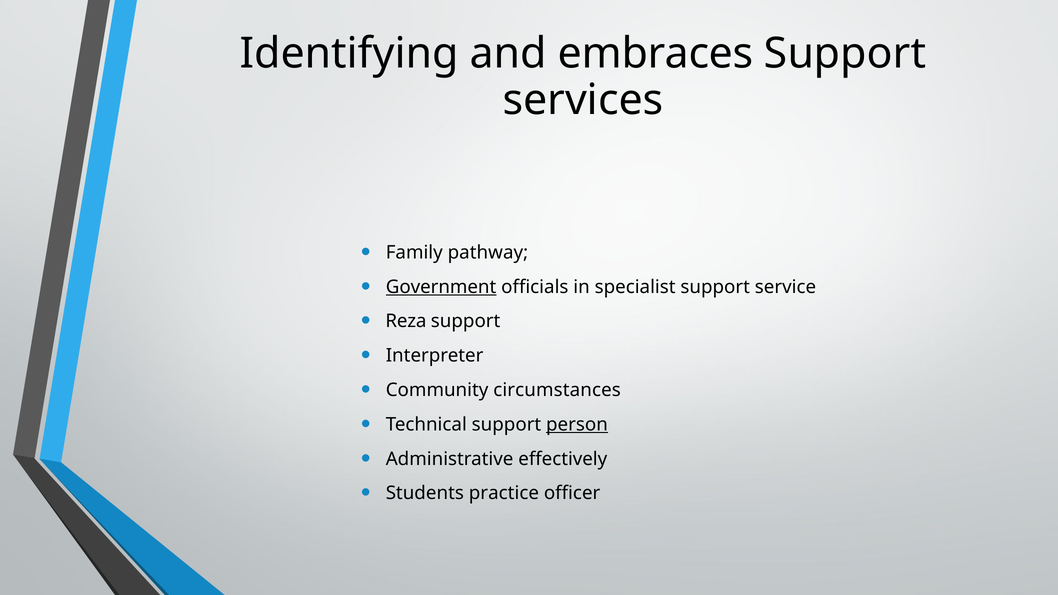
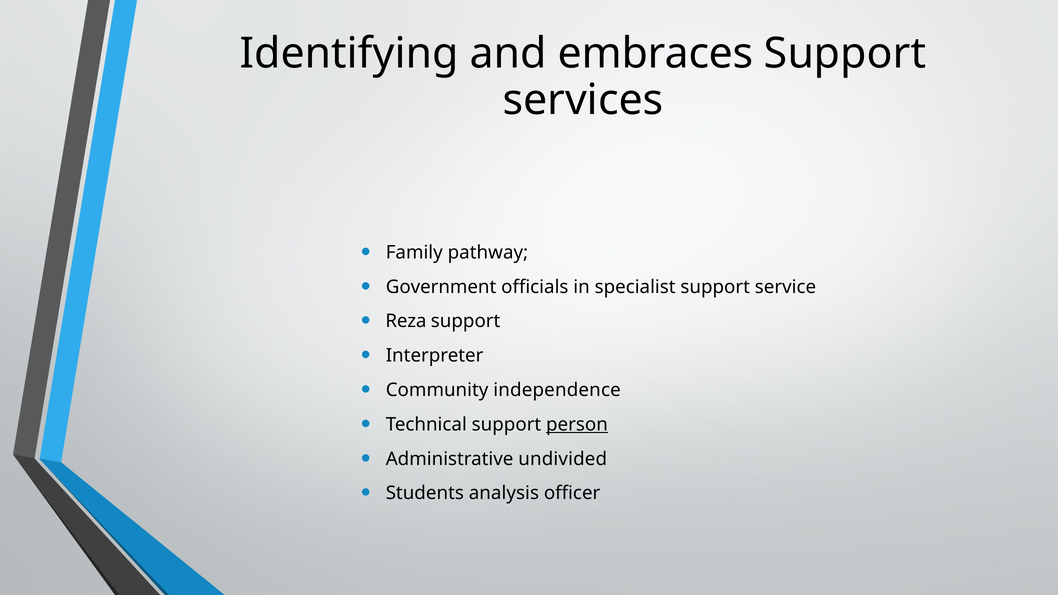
Government underline: present -> none
circumstances: circumstances -> independence
effectively: effectively -> undivided
practice: practice -> analysis
